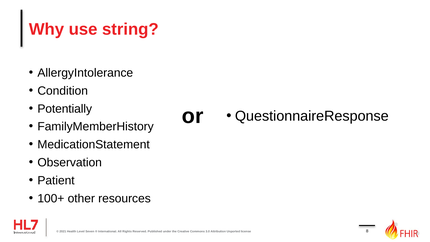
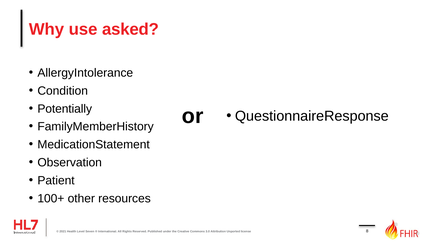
string: string -> asked
